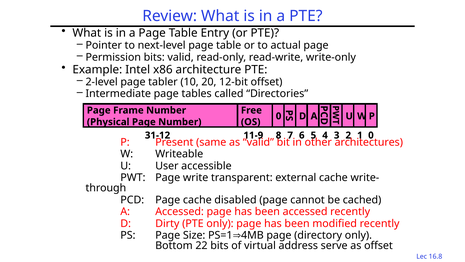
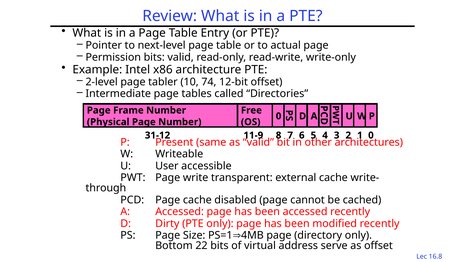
20: 20 -> 74
